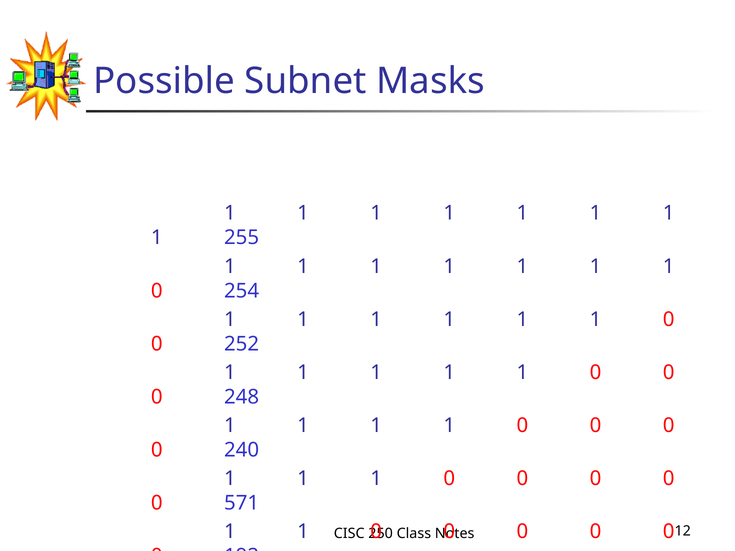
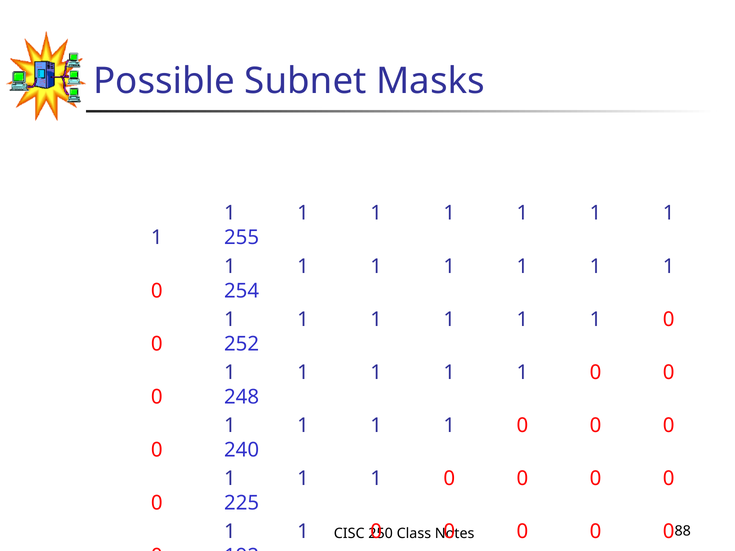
571: 571 -> 225
12: 12 -> 88
